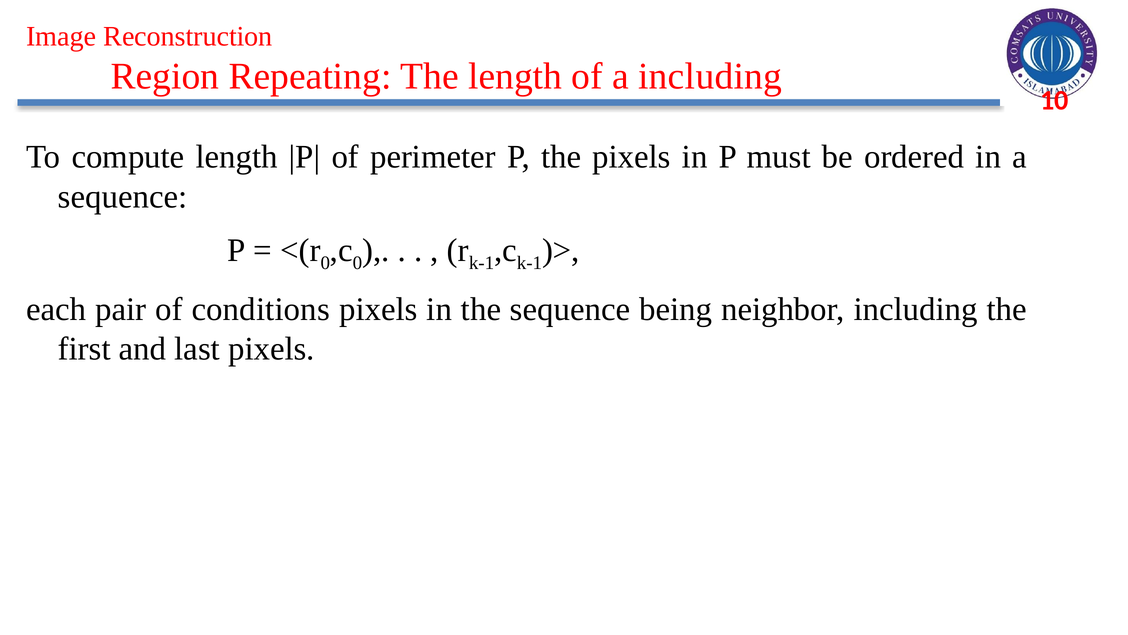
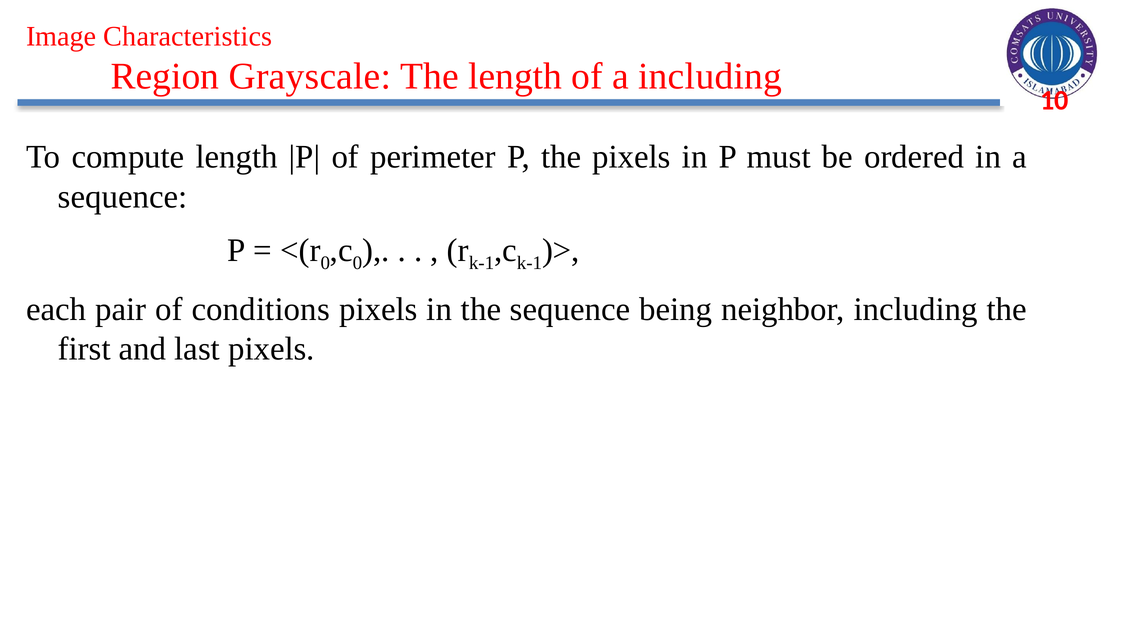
Reconstruction: Reconstruction -> Characteristics
Repeating: Repeating -> Grayscale
